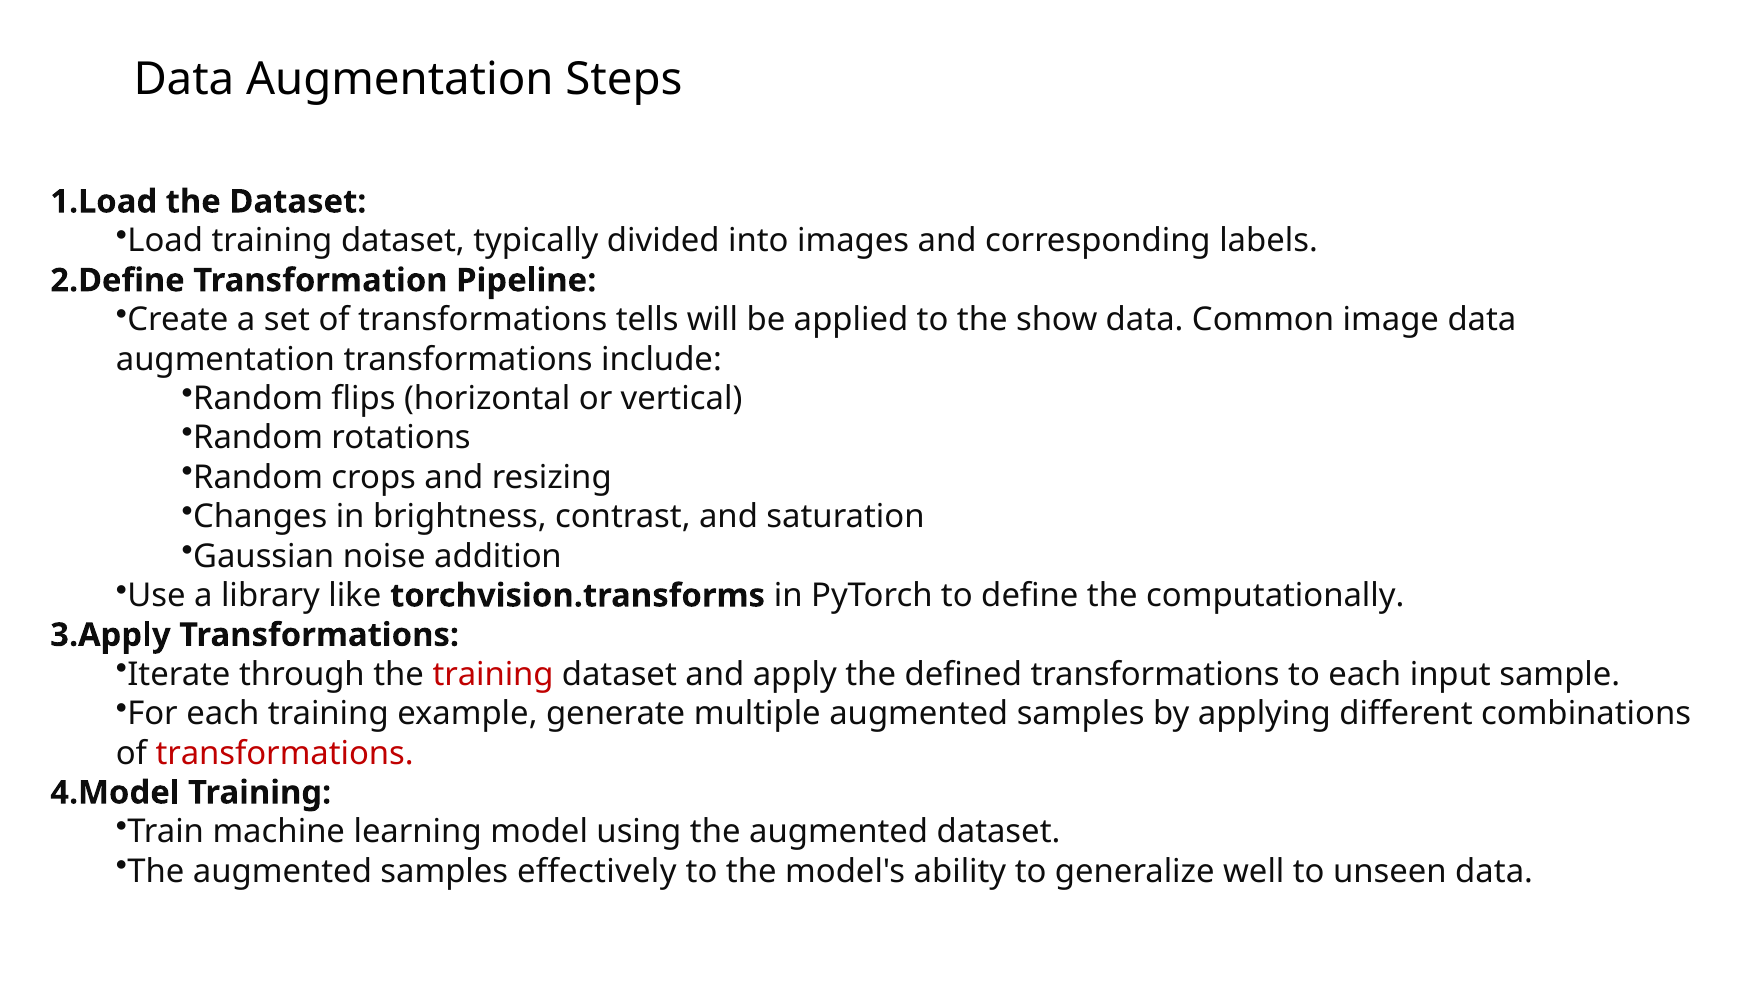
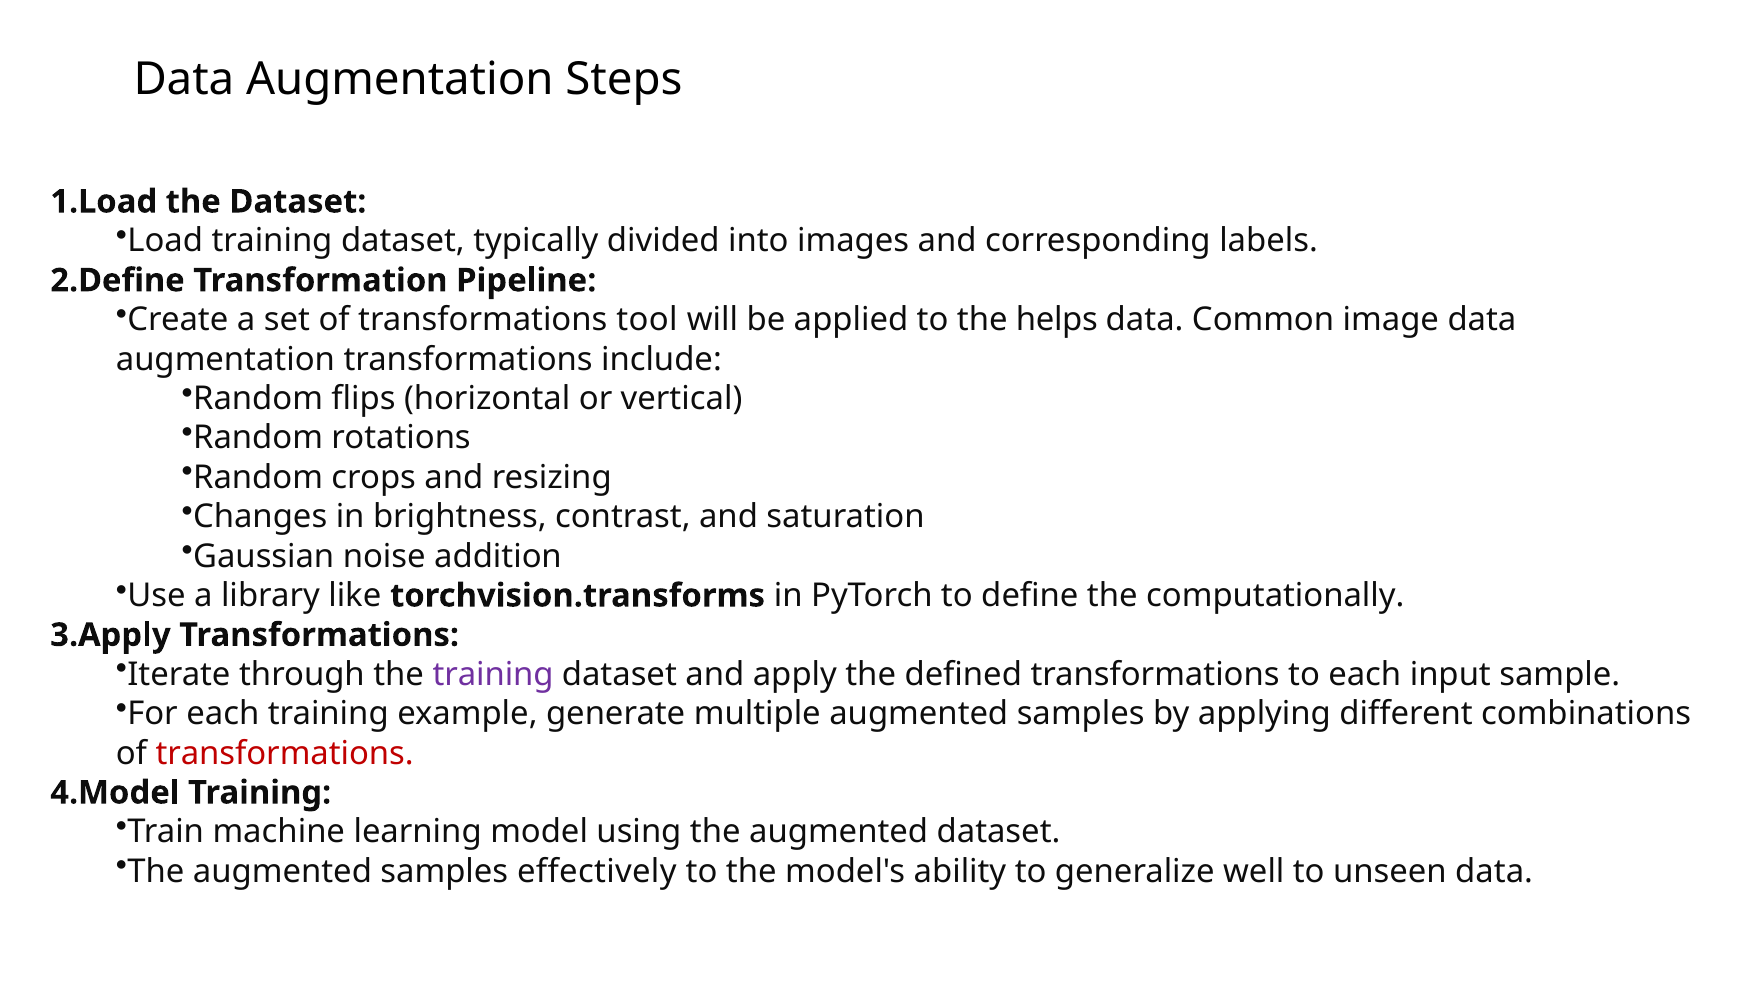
tells: tells -> tool
show: show -> helps
training at (493, 675) colour: red -> purple
